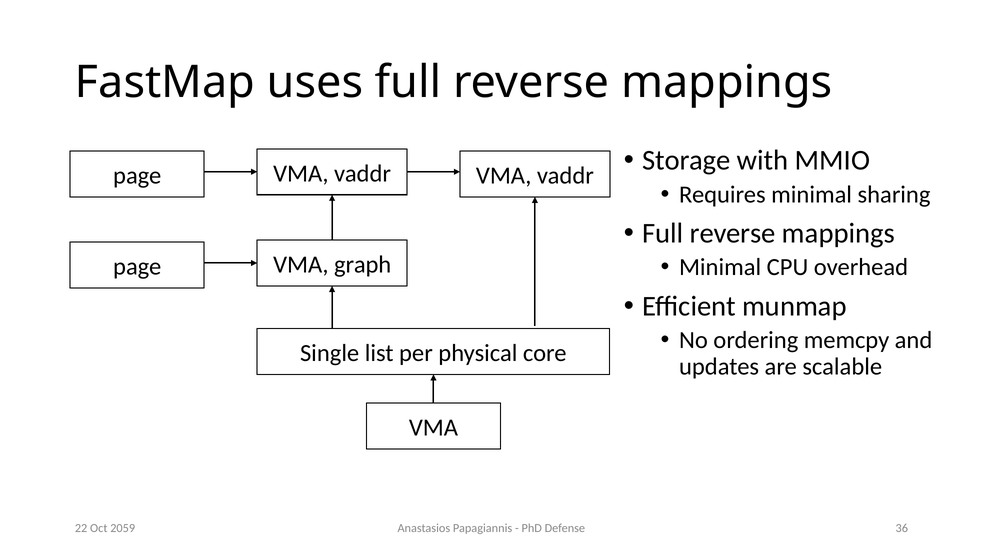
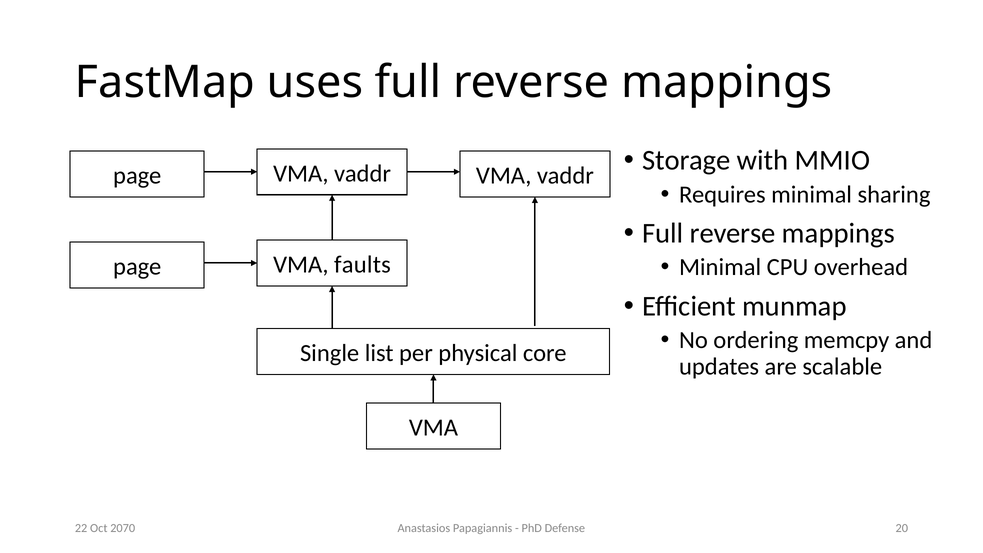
graph: graph -> faults
36: 36 -> 20
2059: 2059 -> 2070
